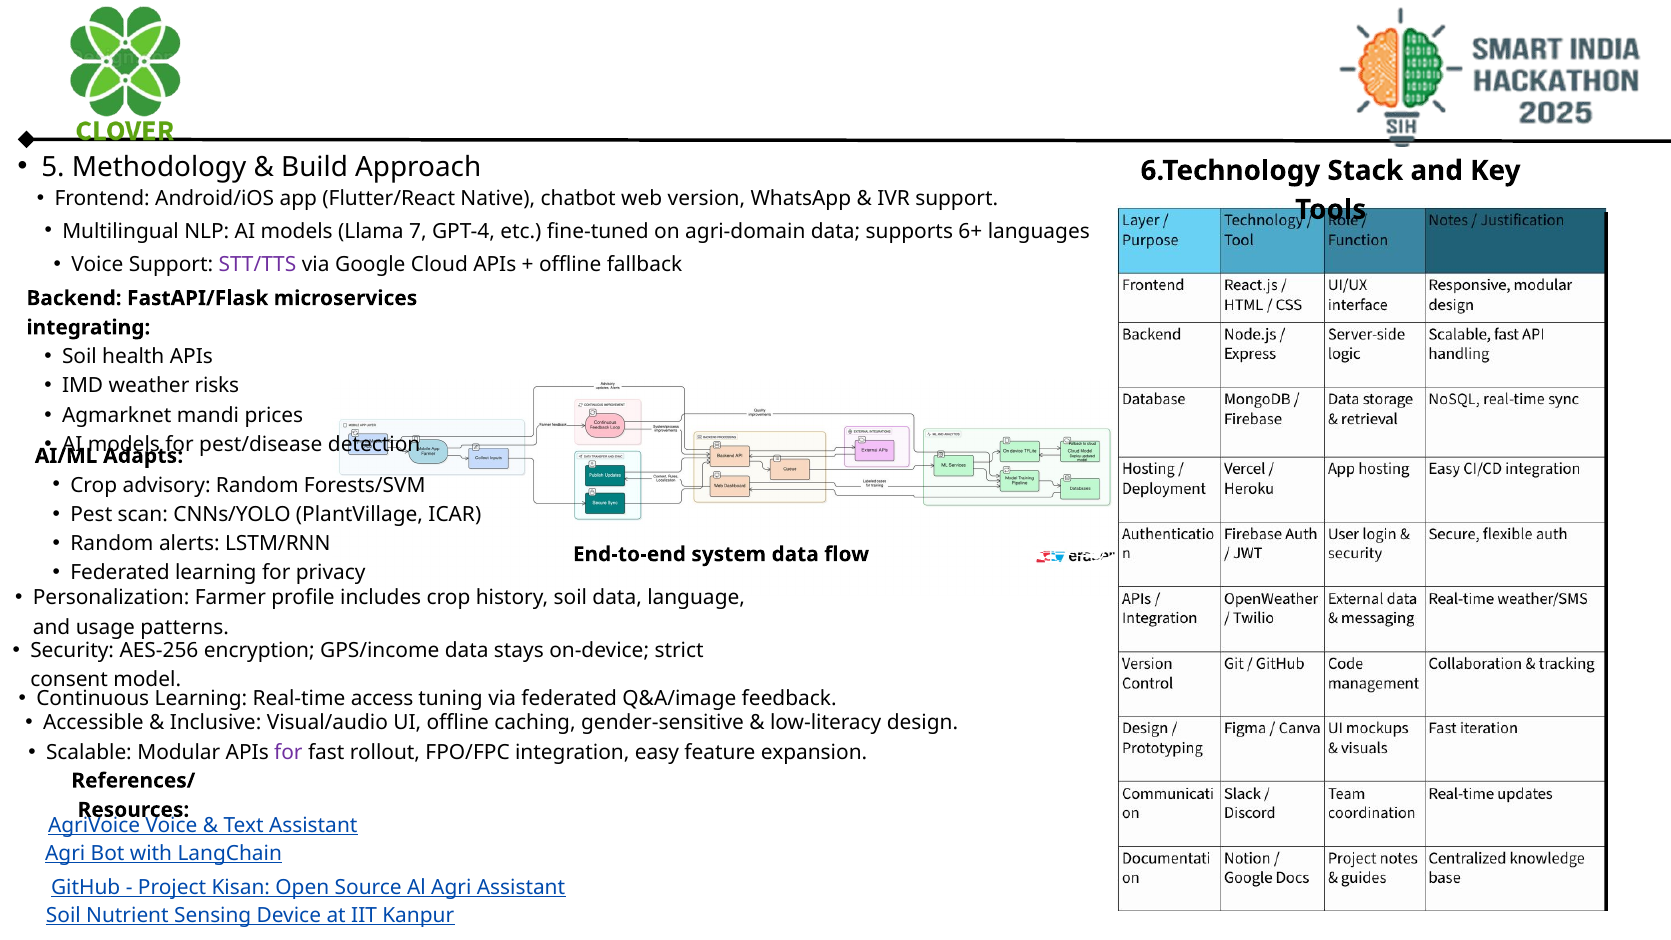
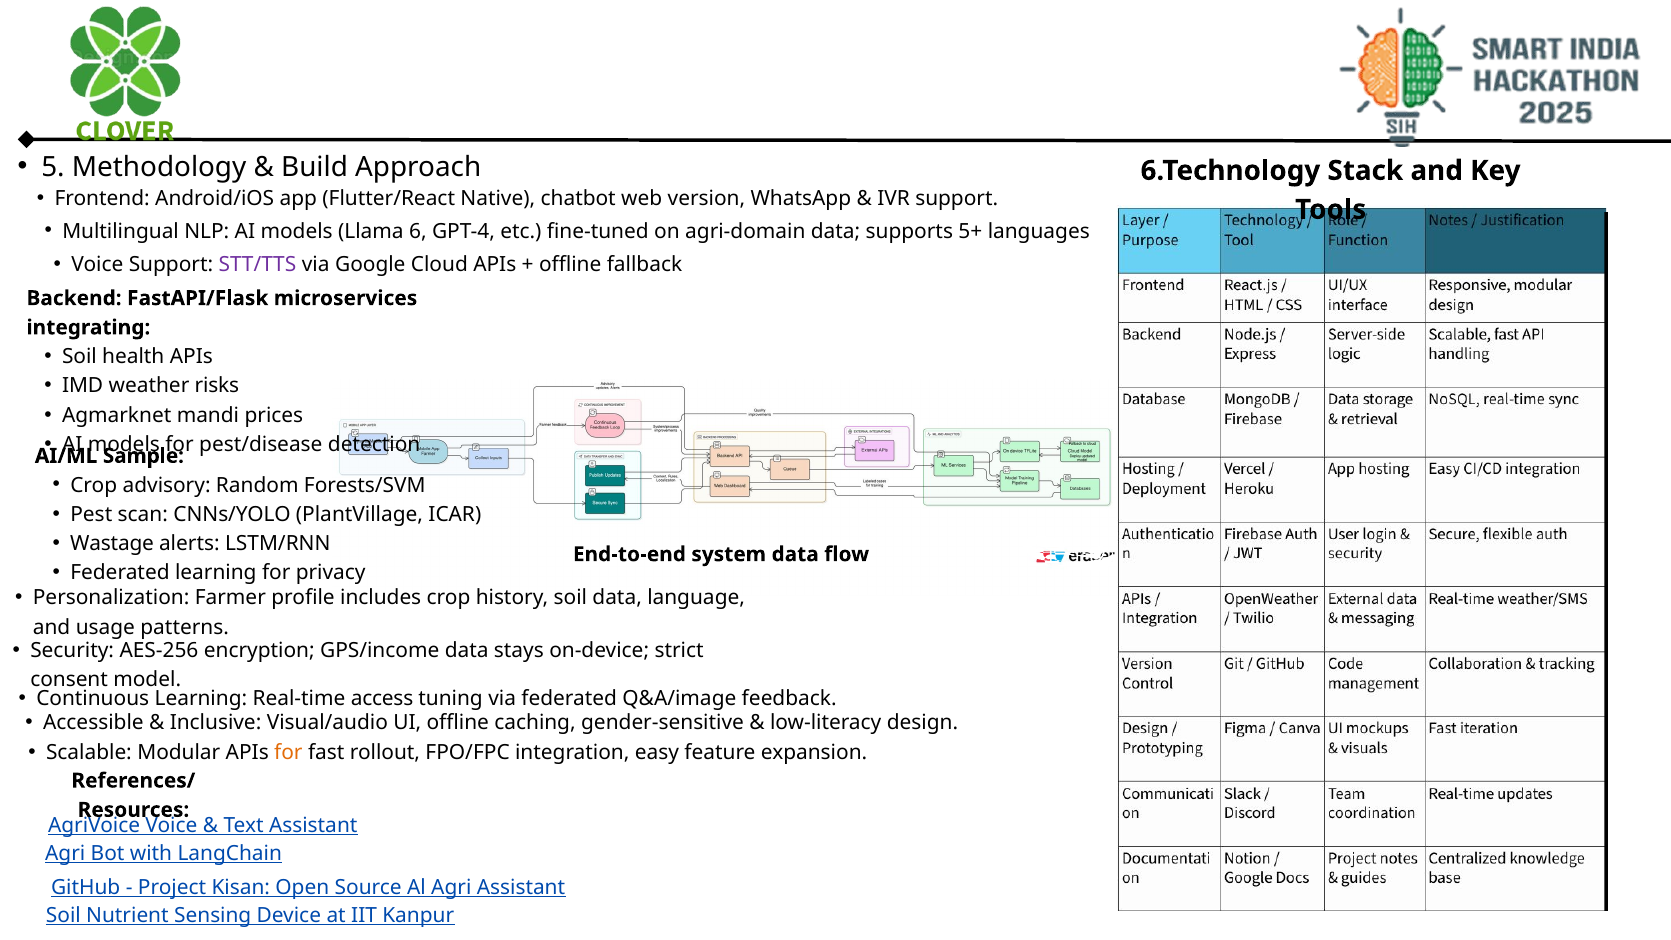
7: 7 -> 6
6+: 6+ -> 5+
Adapts: Adapts -> Sample
Random at (112, 544): Random -> Wastage
for at (288, 753) colour: purple -> orange
